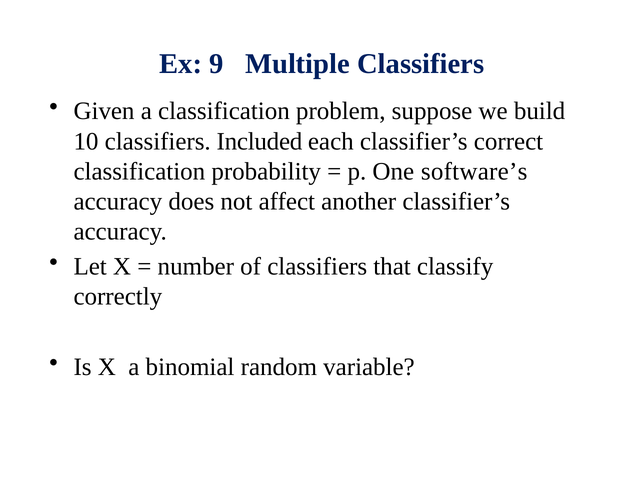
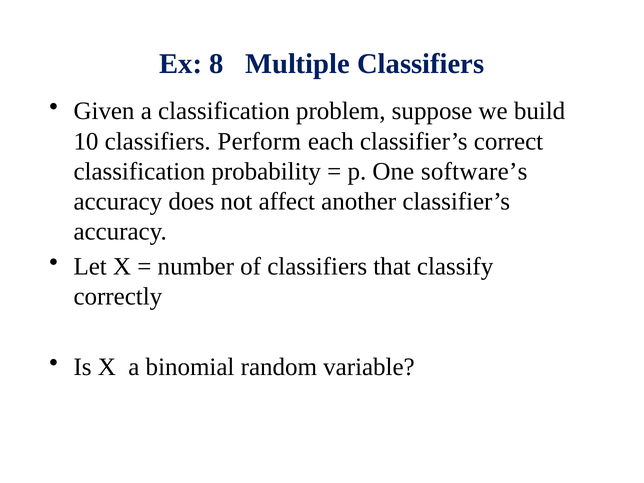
9: 9 -> 8
Included: Included -> Perform
